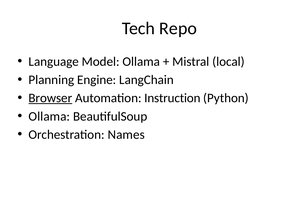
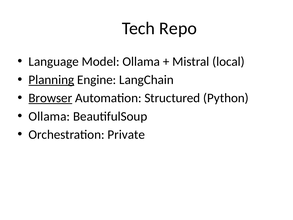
Planning underline: none -> present
Instruction: Instruction -> Structured
Names: Names -> Private
